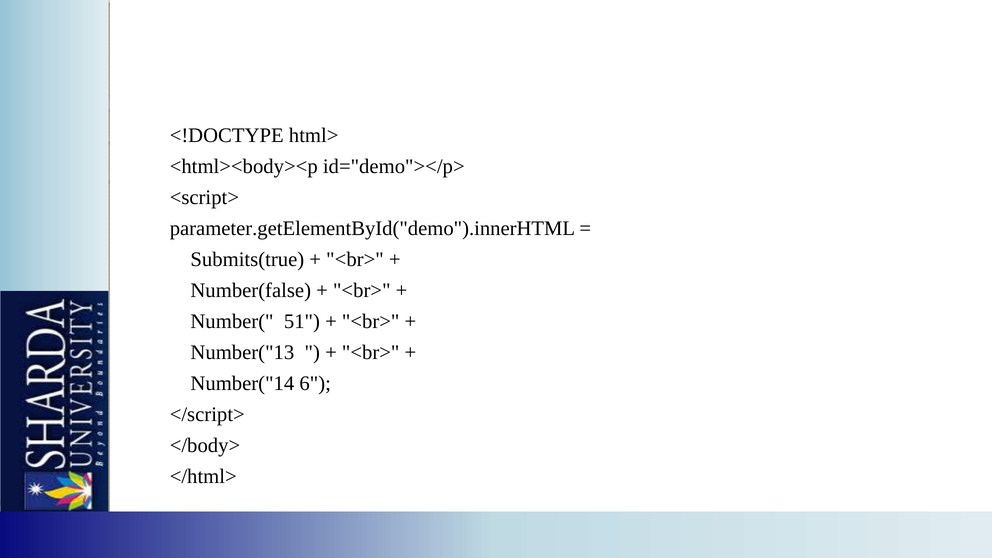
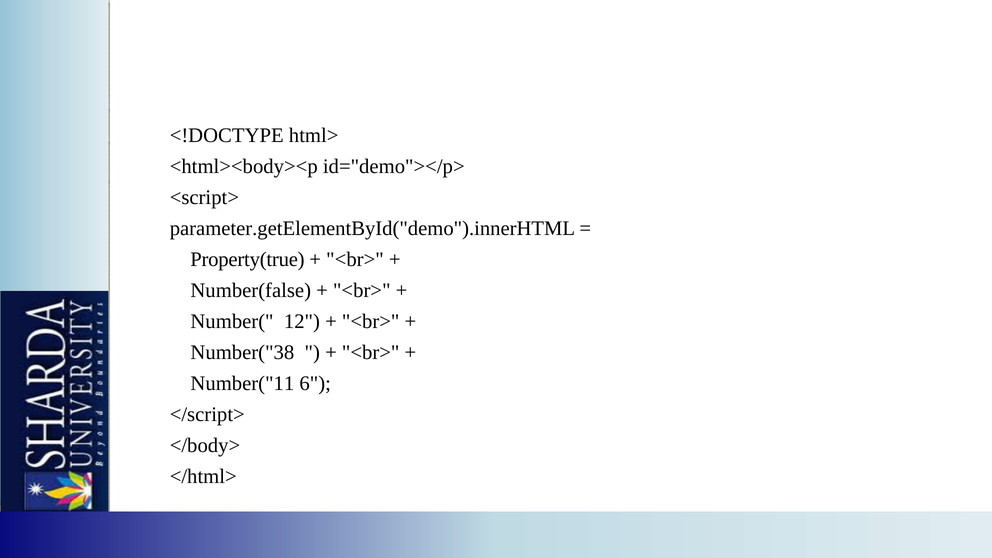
Submits(true: Submits(true -> Property(true
51: 51 -> 12
Number("13: Number("13 -> Number("38
Number("14: Number("14 -> Number("11
